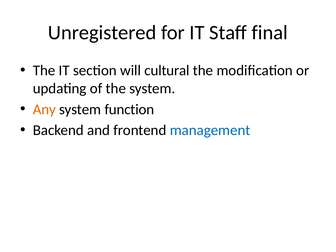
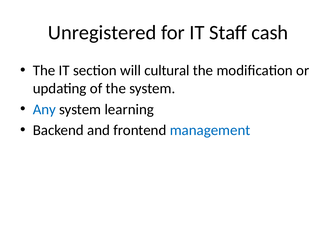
final: final -> cash
Any colour: orange -> blue
function: function -> learning
